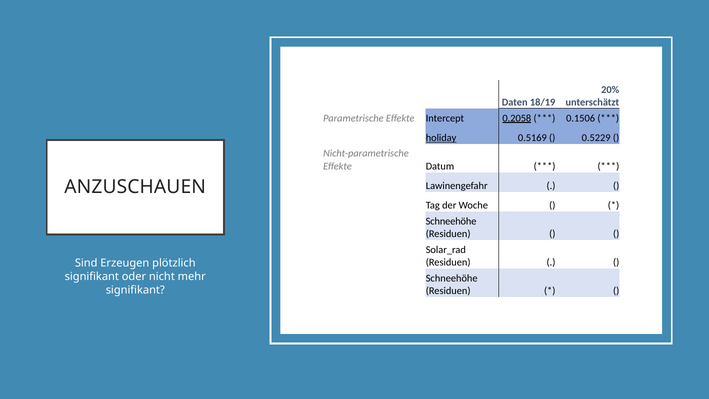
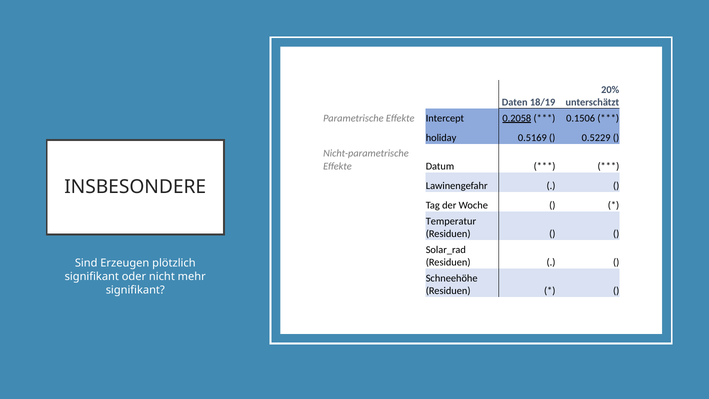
holiday underline: present -> none
ANZUSCHAUEN: ANZUSCHAUEN -> INSBESONDERE
Schneehöhe at (451, 221): Schneehöhe -> Temperatur
